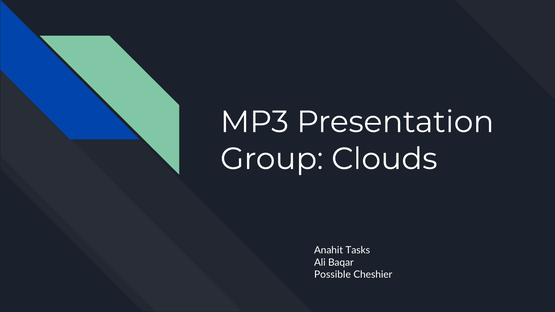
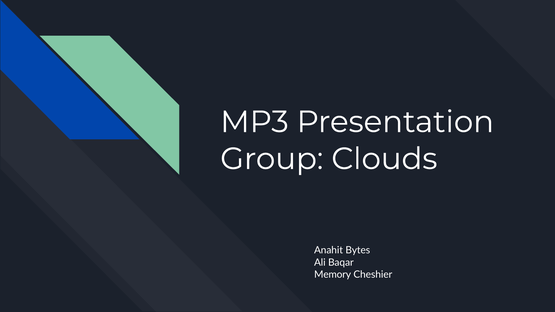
Tasks: Tasks -> Bytes
Possible: Possible -> Memory
